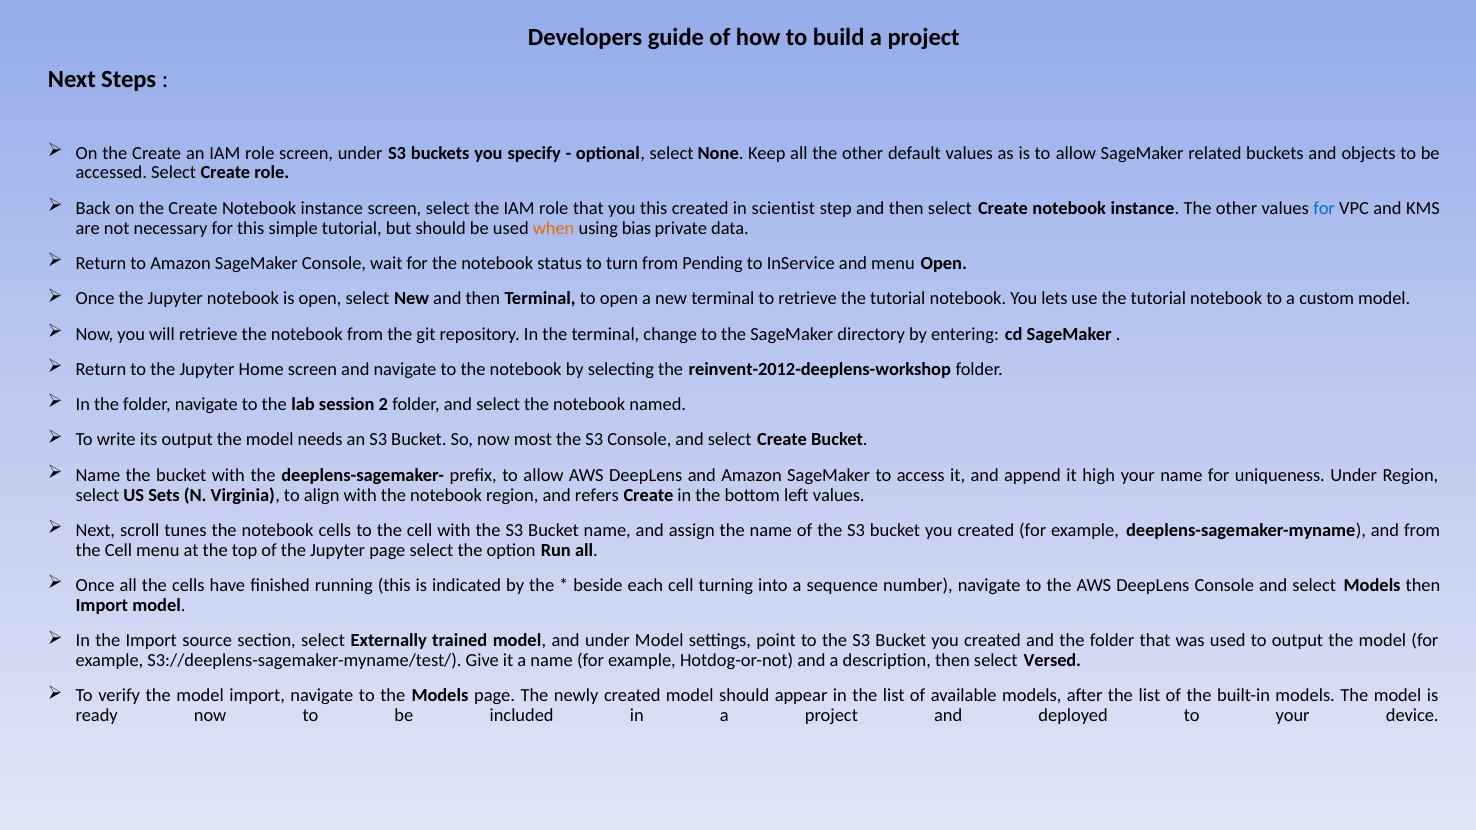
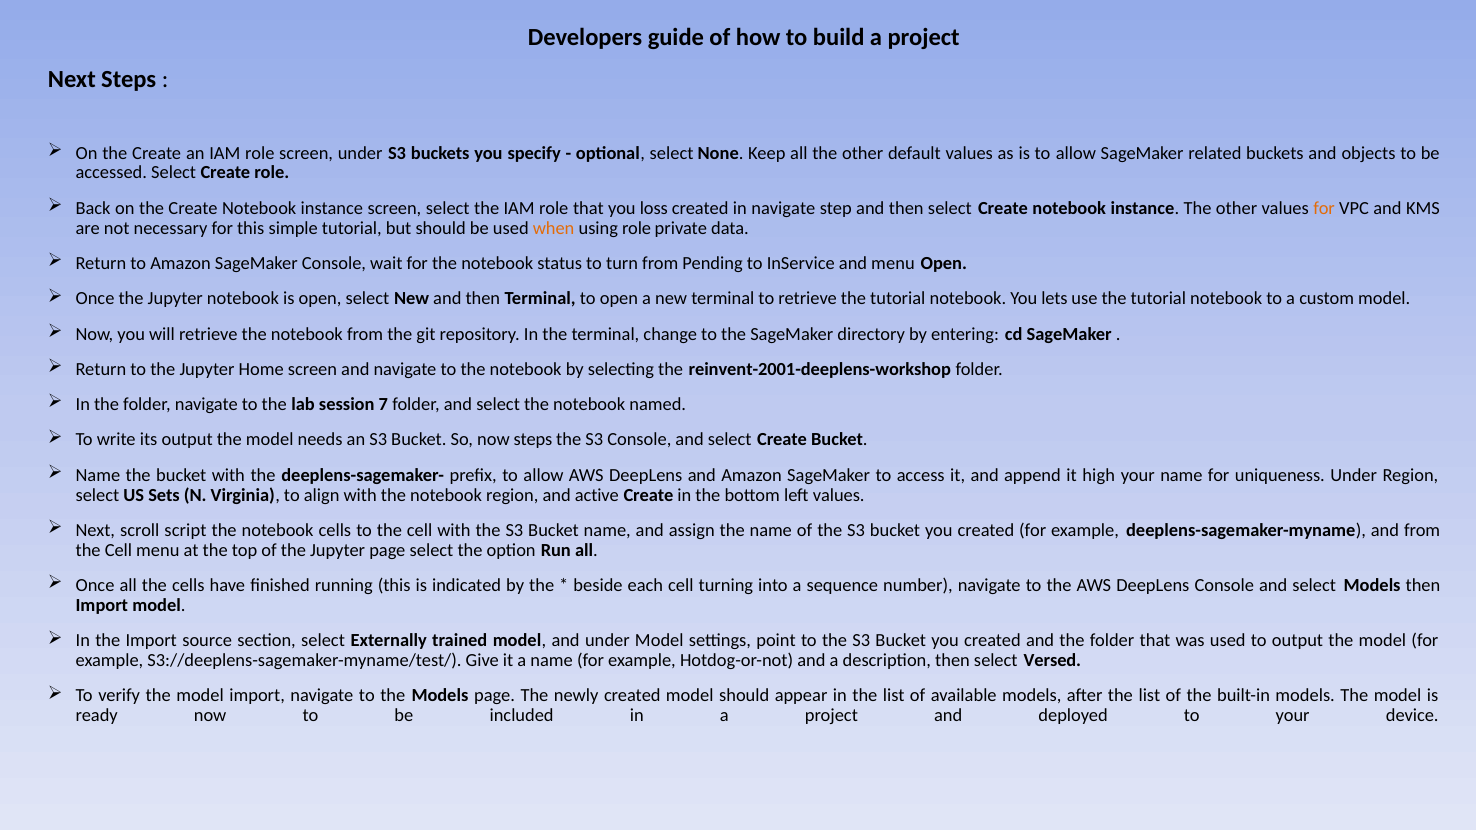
you this: this -> loss
in scientist: scientist -> navigate
for at (1324, 208) colour: blue -> orange
using bias: bias -> role
reinvent-2012-deeplens-workshop: reinvent-2012-deeplens-workshop -> reinvent-2001-deeplens-workshop
2: 2 -> 7
now most: most -> steps
refers: refers -> active
tunes: tunes -> script
